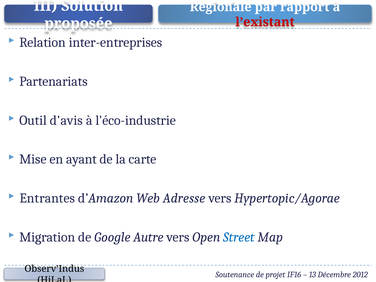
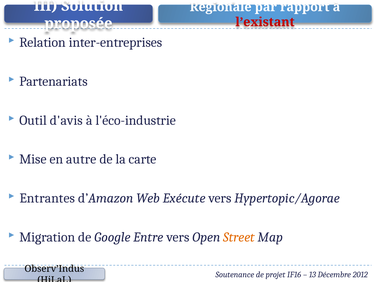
ayant: ayant -> autre
Adresse: Adresse -> Exécute
Autre: Autre -> Entre
Street colour: blue -> orange
